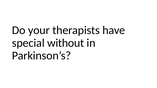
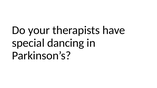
without: without -> dancing
